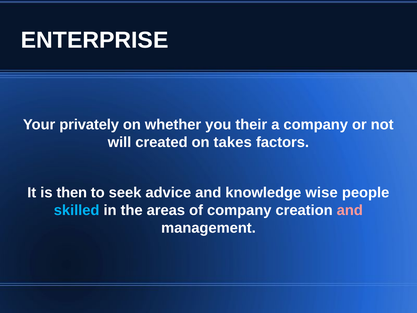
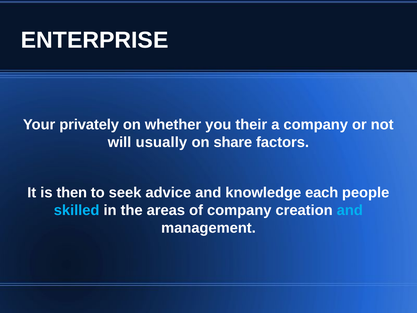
created: created -> usually
takes: takes -> share
wise: wise -> each
and at (350, 210) colour: pink -> light blue
